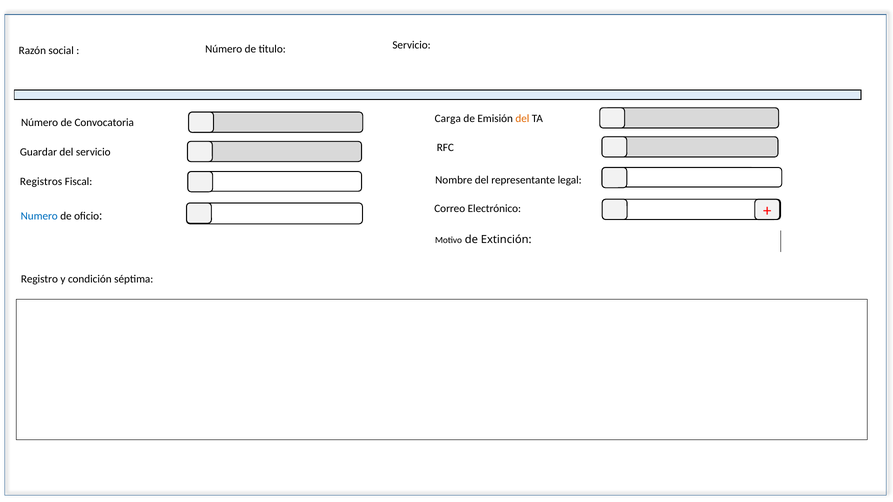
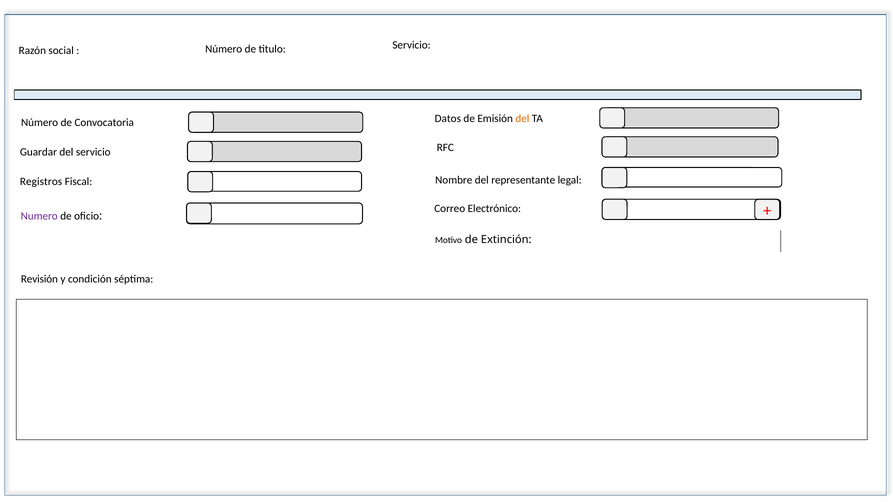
Carga: Carga -> Datos
Numero colour: blue -> purple
Registro: Registro -> Revisión
